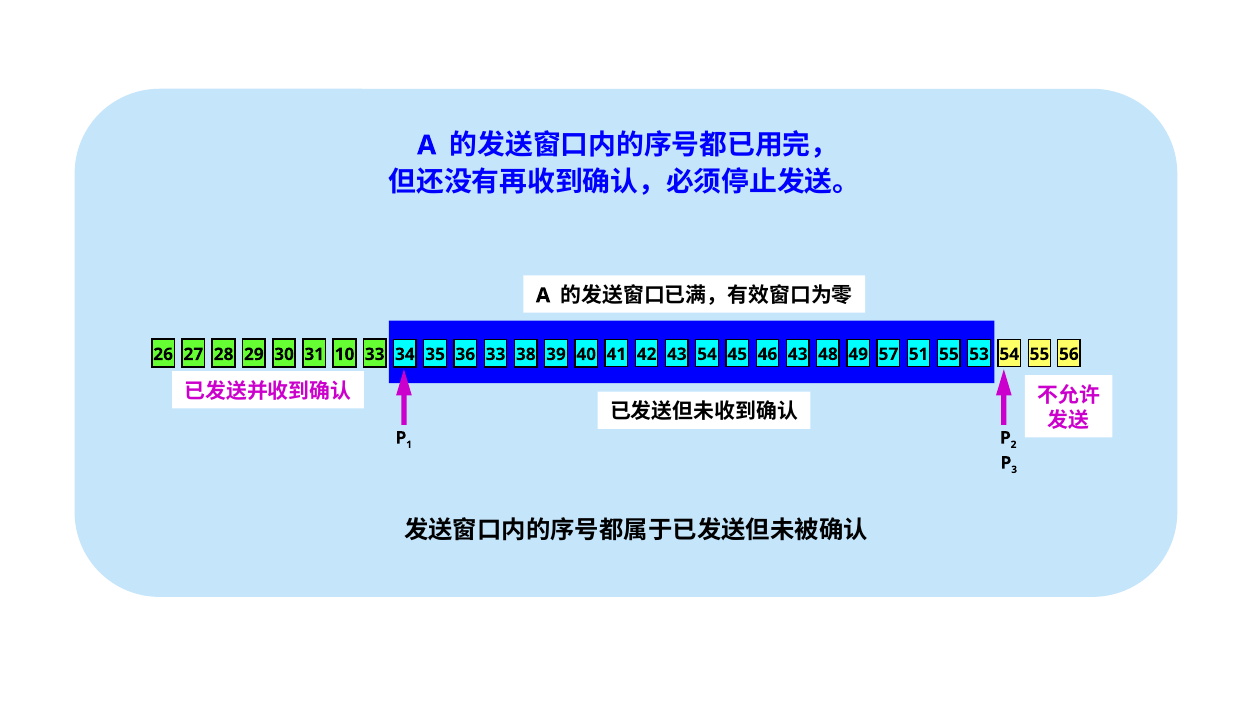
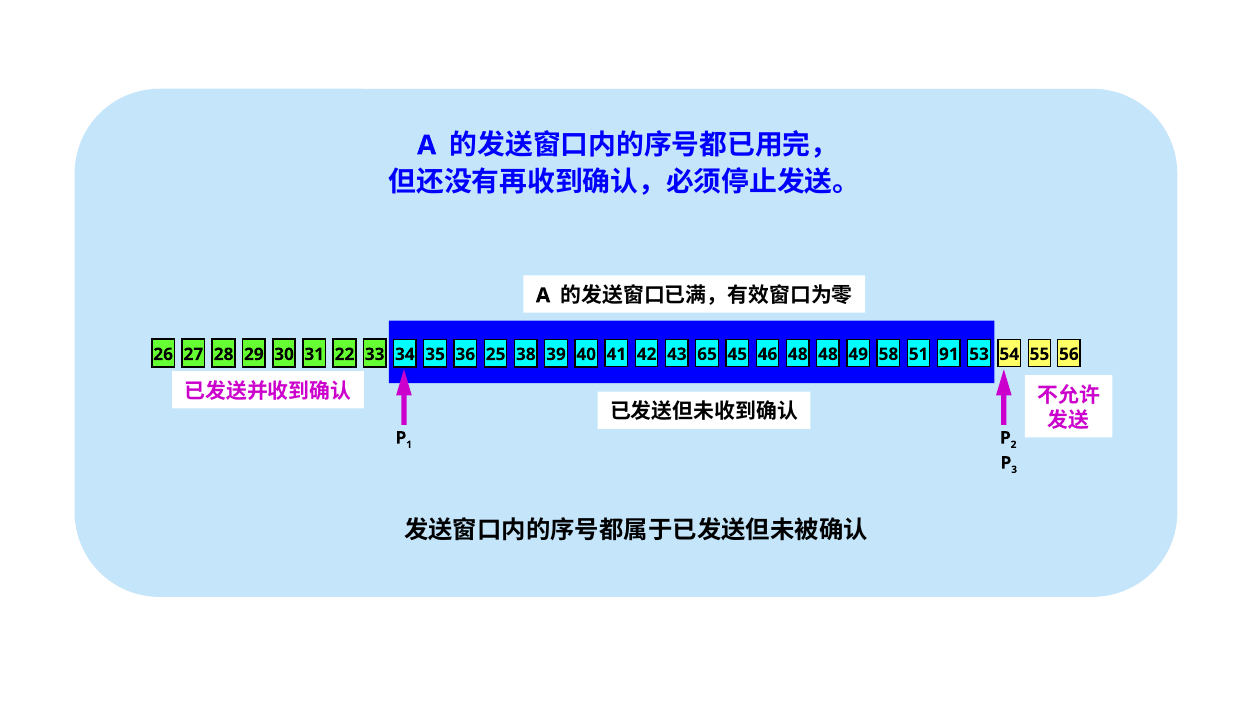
10: 10 -> 22
36 33: 33 -> 25
43 54: 54 -> 65
46 43: 43 -> 48
57: 57 -> 58
51 55: 55 -> 91
